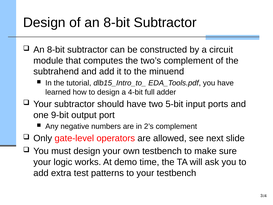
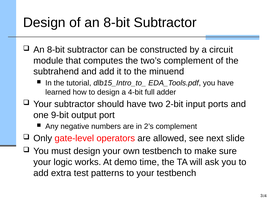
5-bit: 5-bit -> 2-bit
